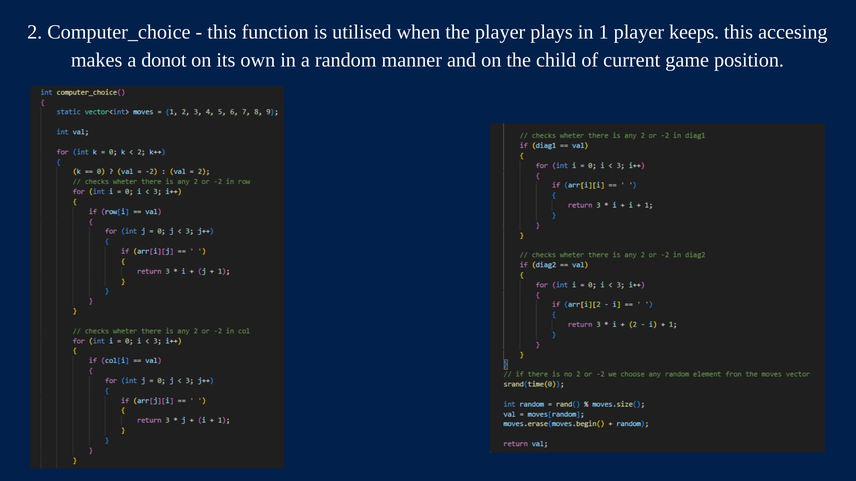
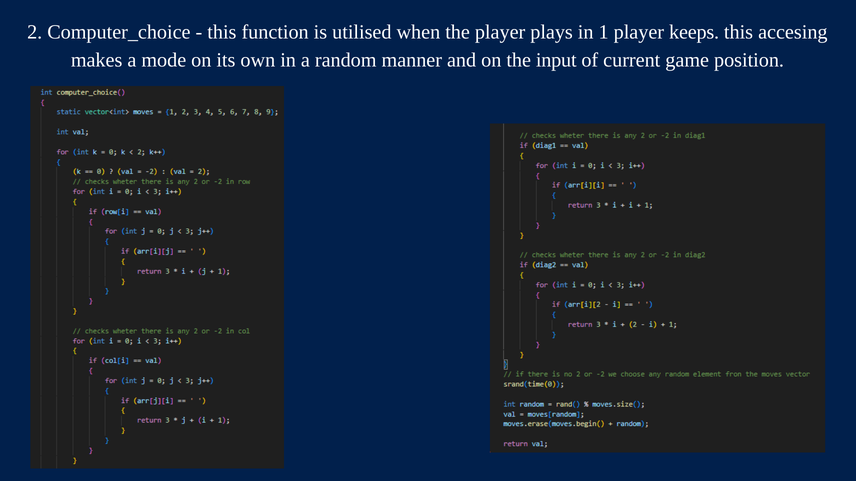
donot: donot -> mode
child: child -> input
